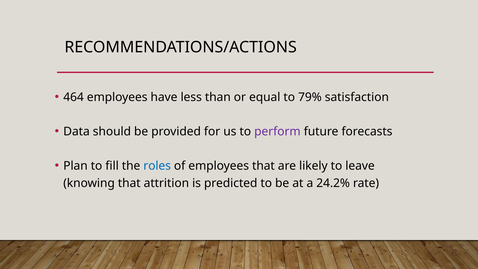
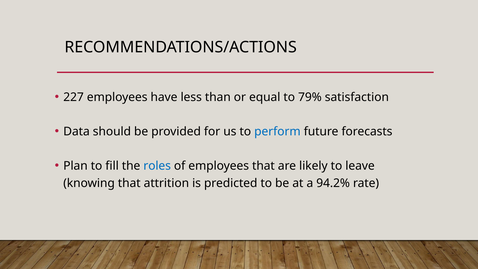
464: 464 -> 227
perform colour: purple -> blue
24.2%: 24.2% -> 94.2%
